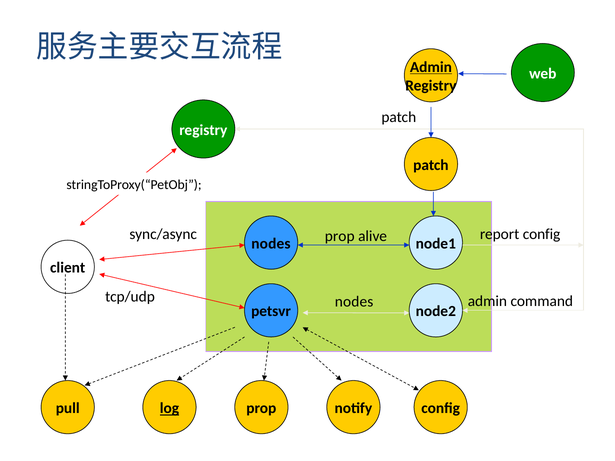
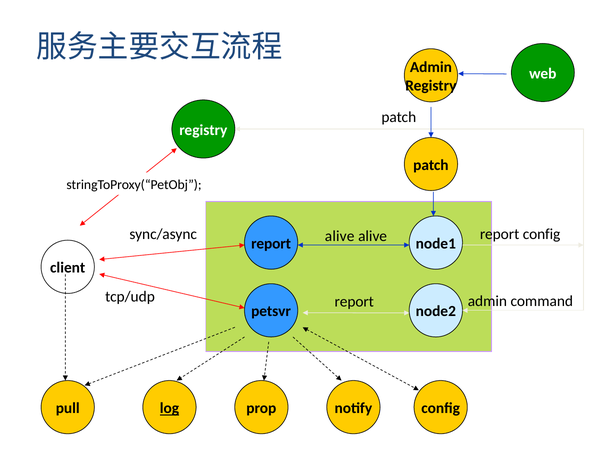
Admin at (431, 67) underline: present -> none
prop at (340, 236): prop -> alive
nodes at (271, 244): nodes -> report
nodes at (354, 302): nodes -> report
